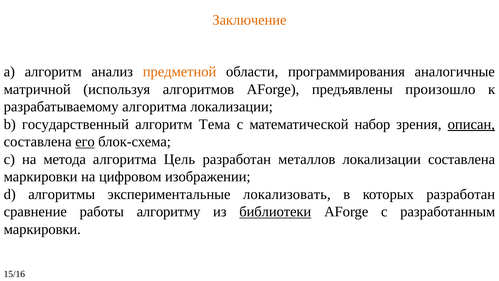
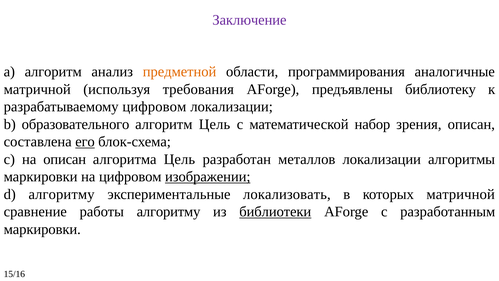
Заключение colour: orange -> purple
алгоритмов: алгоритмов -> требования
произошло: произошло -> библиотеку
разрабатываемому алгоритма: алгоритма -> цифровом
государственный: государственный -> образовательного
алгоритм Тема: Тема -> Цель
описан at (471, 124) underline: present -> none
на метода: метода -> описан
локализации составлена: составлена -> алгоритмы
изображении underline: none -> present
d алгоритмы: алгоритмы -> алгоритму
которых разработан: разработан -> матричной
